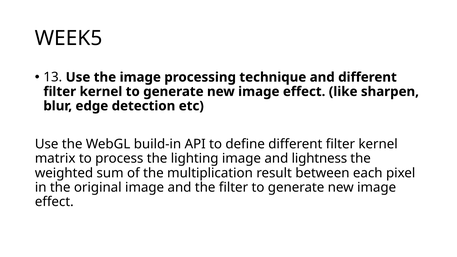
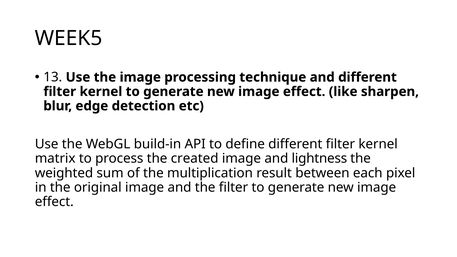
lighting: lighting -> created
